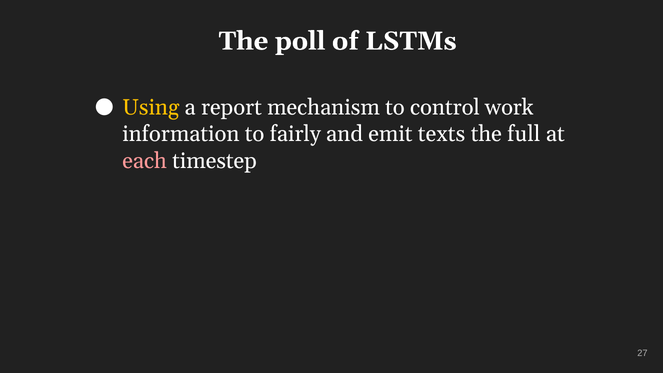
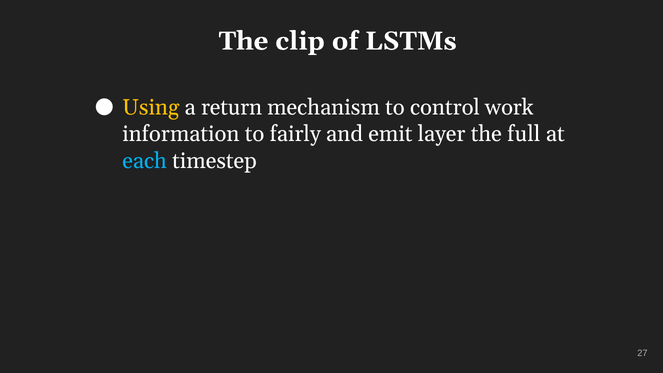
poll: poll -> clip
report: report -> return
texts: texts -> layer
each colour: pink -> light blue
